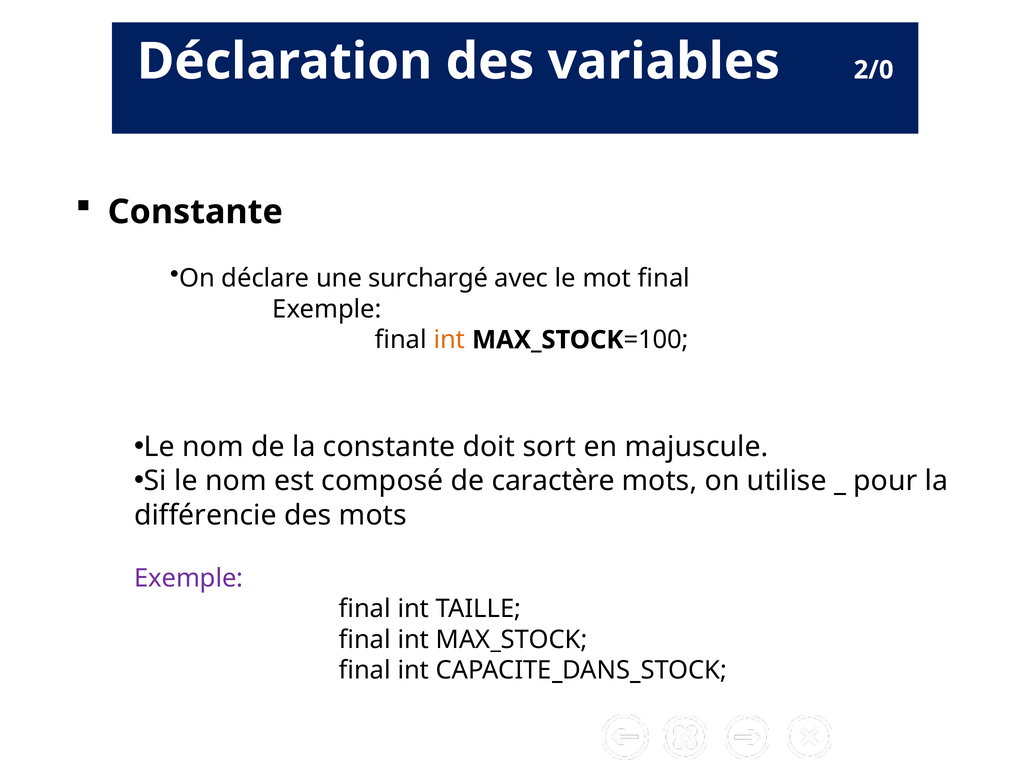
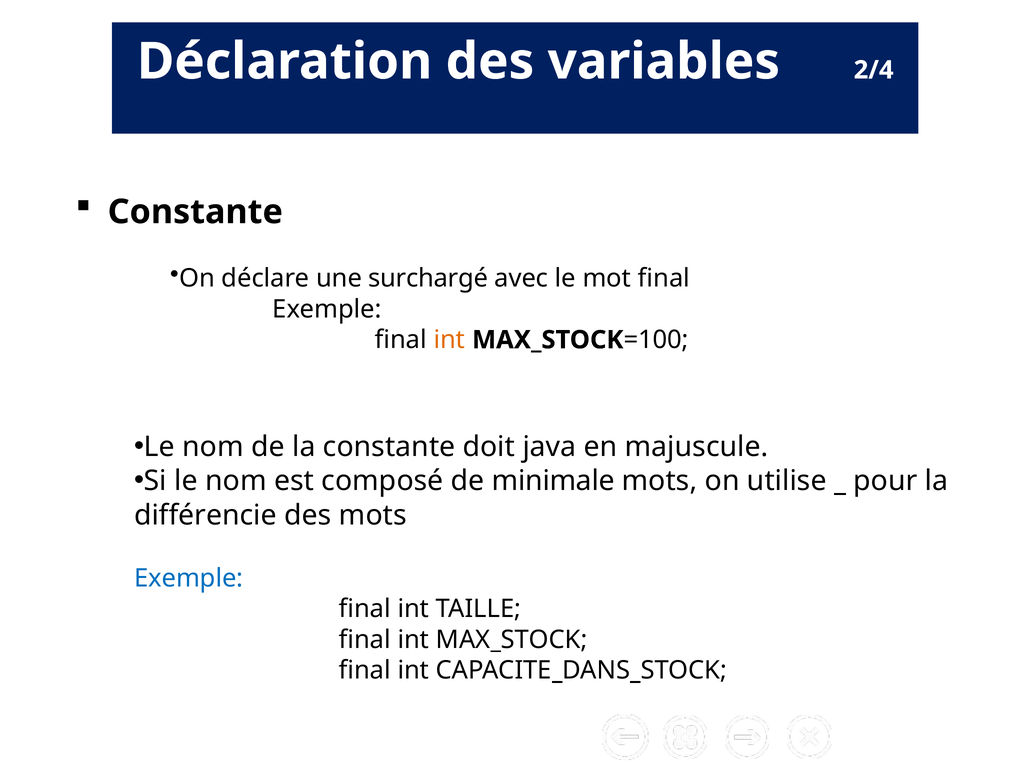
2/0: 2/0 -> 2/4
sort: sort -> java
caractère: caractère -> minimale
Exemple at (189, 578) colour: purple -> blue
